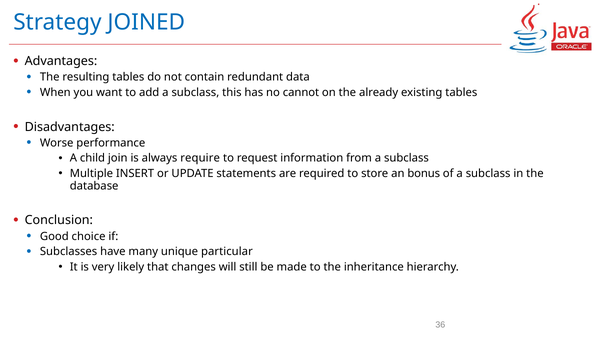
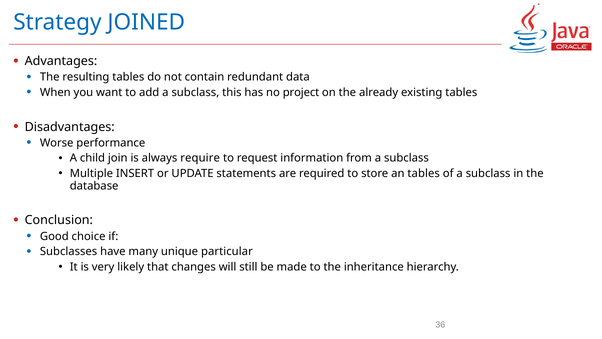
cannot: cannot -> project
an bonus: bonus -> tables
